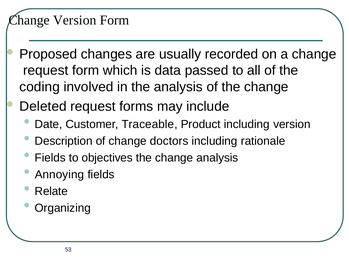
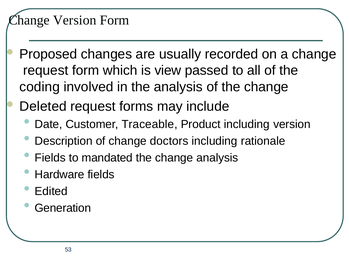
data: data -> view
objectives: objectives -> mandated
Annoying: Annoying -> Hardware
Relate: Relate -> Edited
Organizing: Organizing -> Generation
